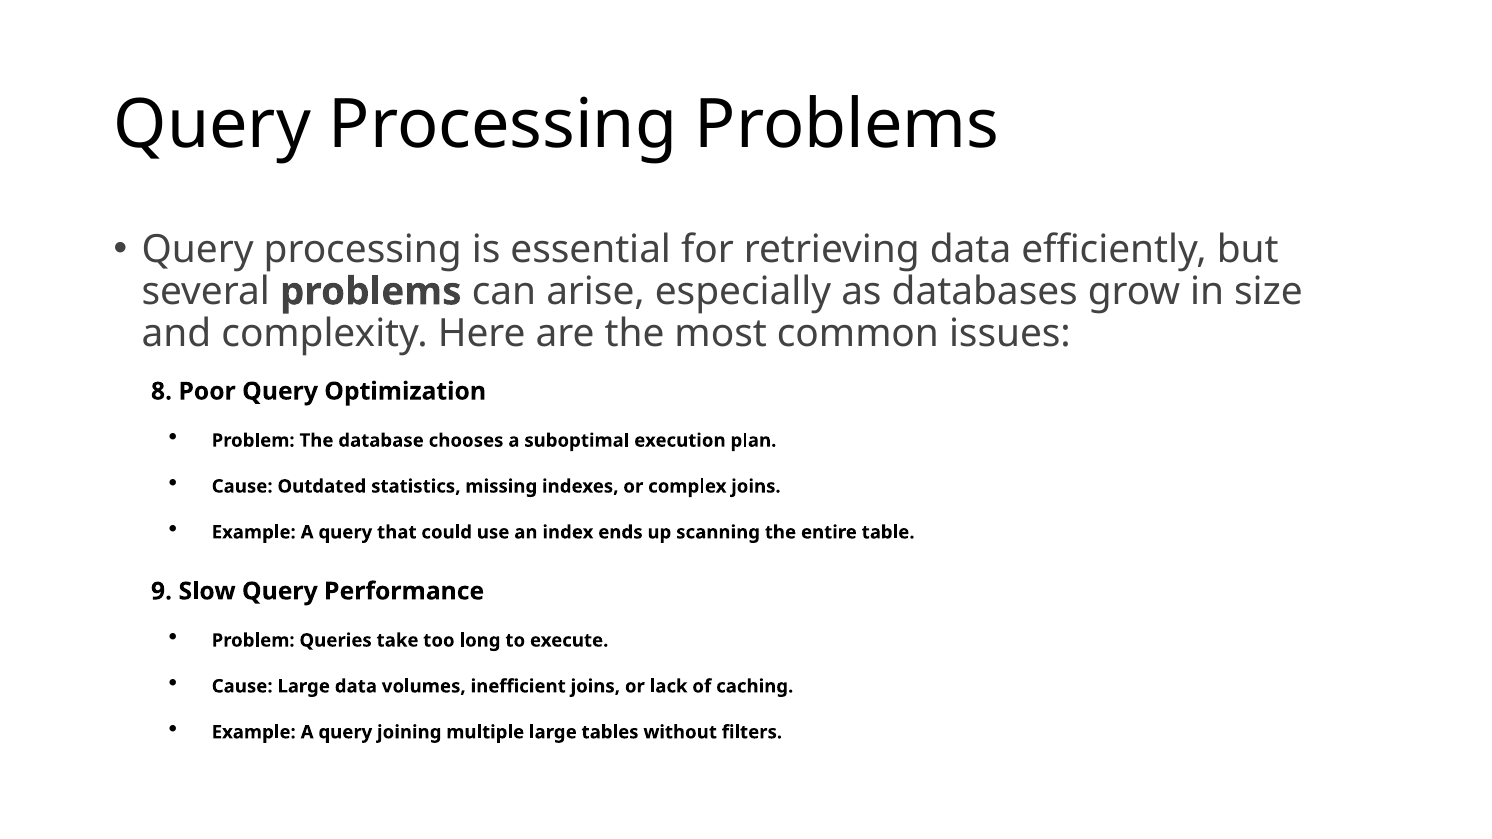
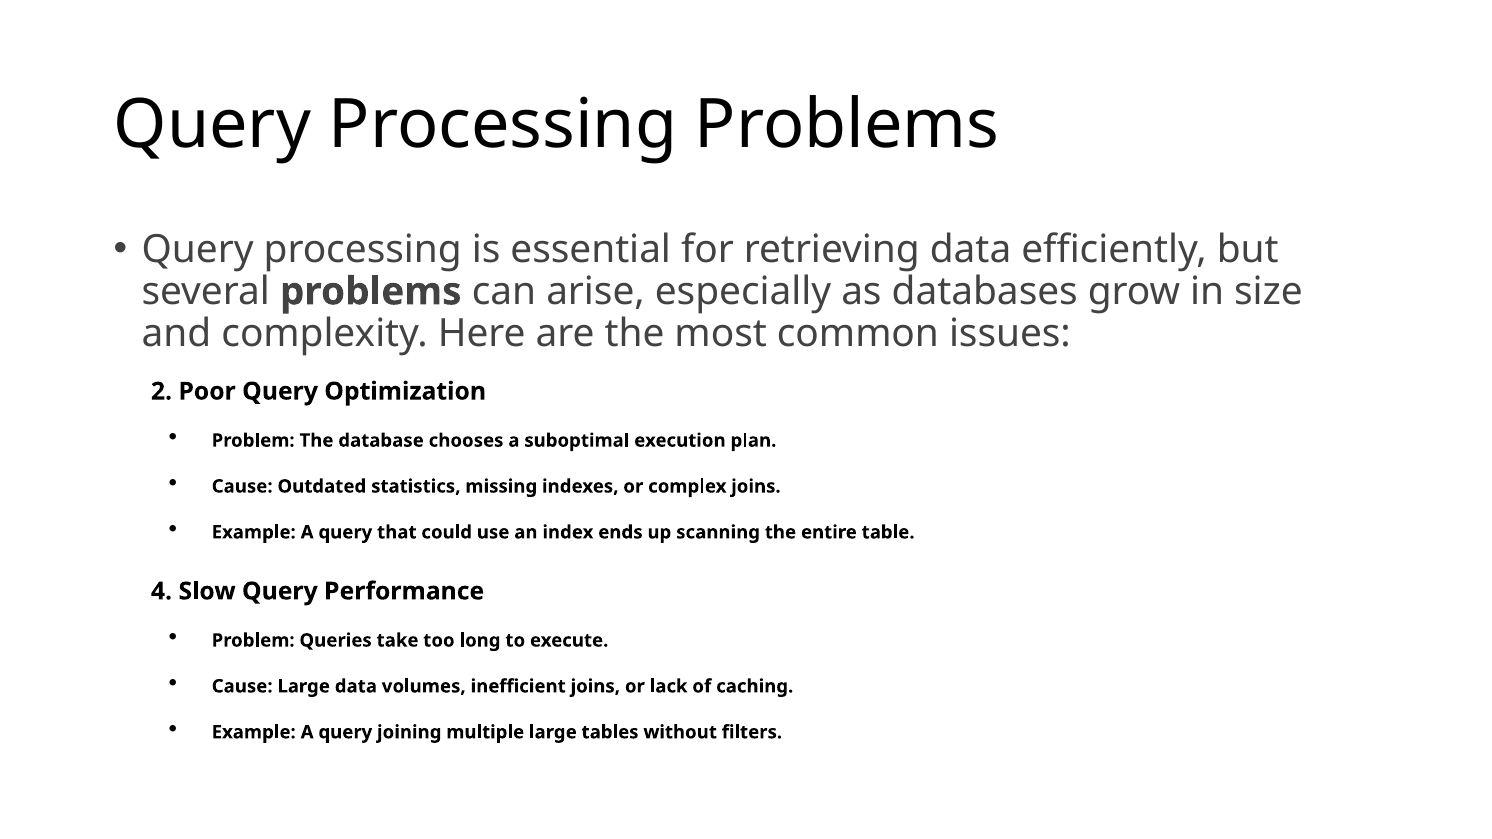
8: 8 -> 2
9: 9 -> 4
